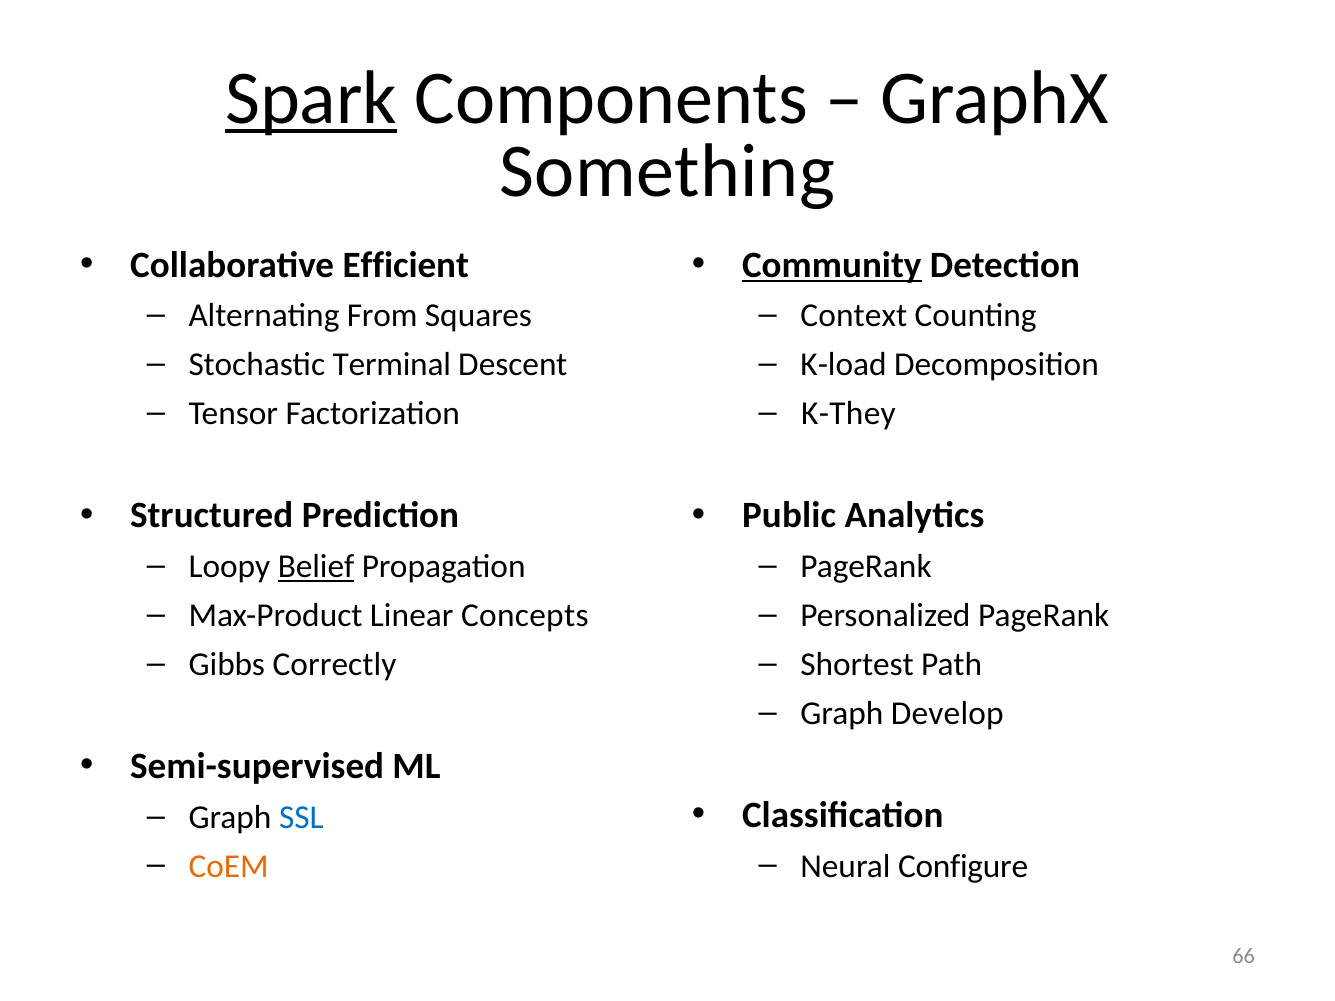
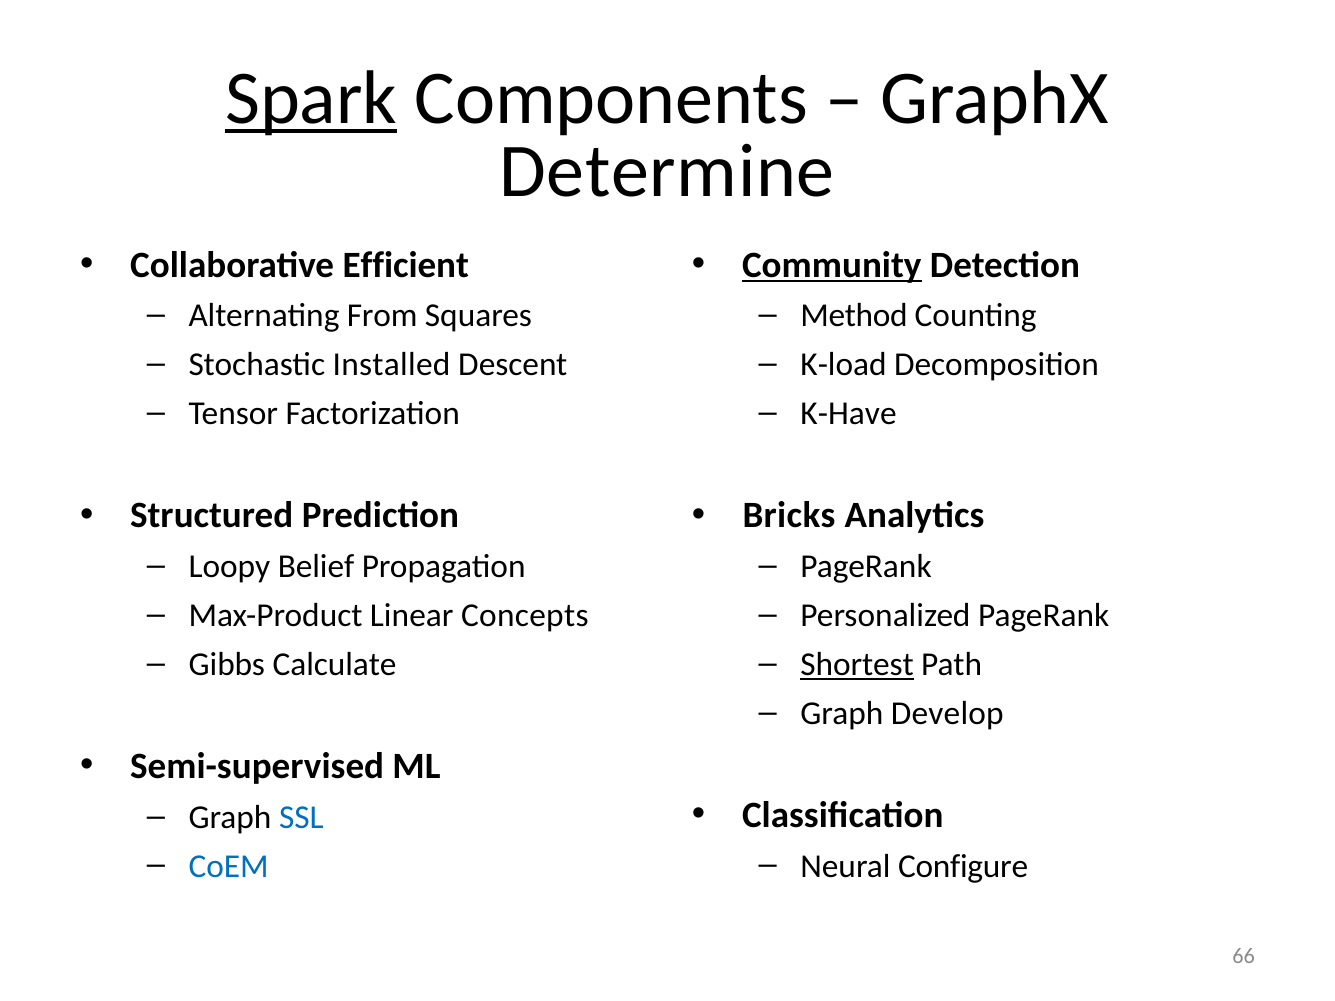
Something: Something -> Determine
Context: Context -> Method
Terminal: Terminal -> Installed
K-They: K-They -> K-Have
Public: Public -> Bricks
Belief underline: present -> none
Correctly: Correctly -> Calculate
Shortest underline: none -> present
CoEM colour: orange -> blue
